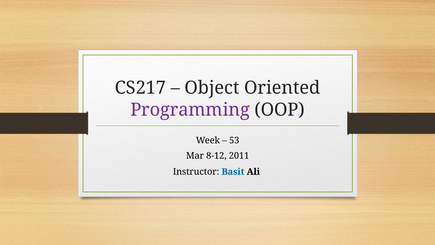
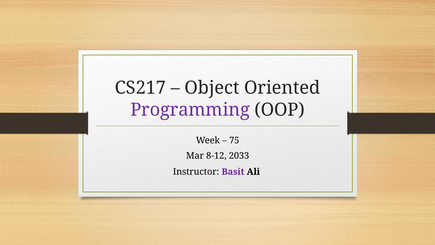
53: 53 -> 75
2011: 2011 -> 2033
Basit colour: blue -> purple
